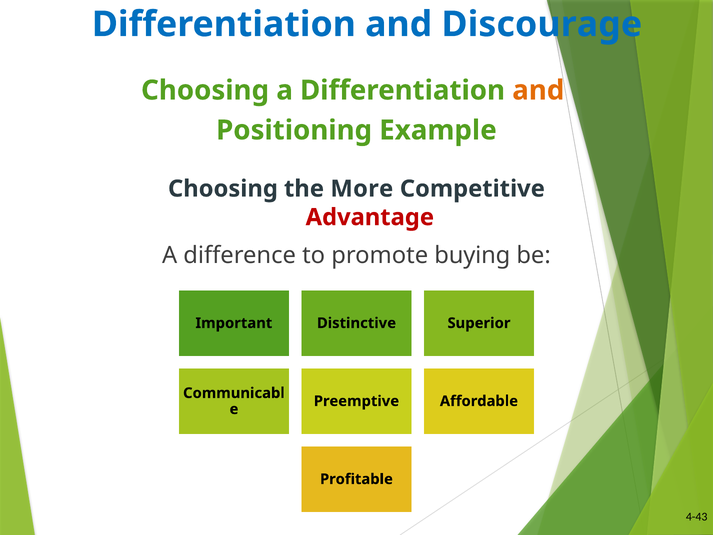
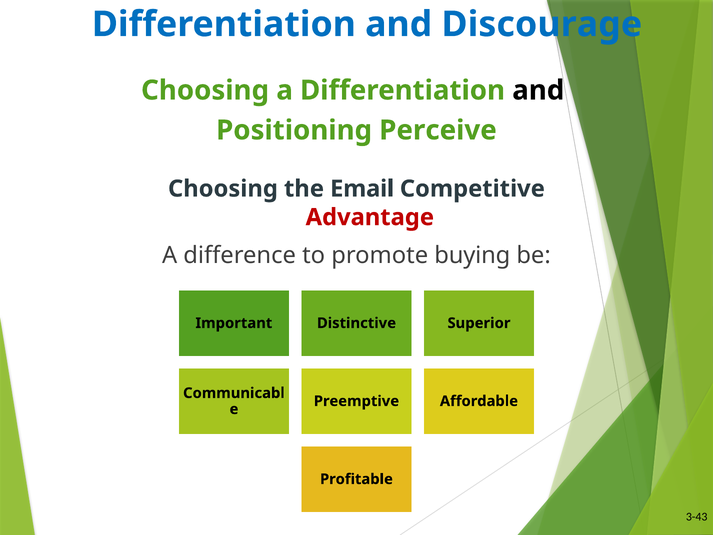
and at (538, 90) colour: orange -> black
Example: Example -> Perceive
More: More -> Email
4-43: 4-43 -> 3-43
